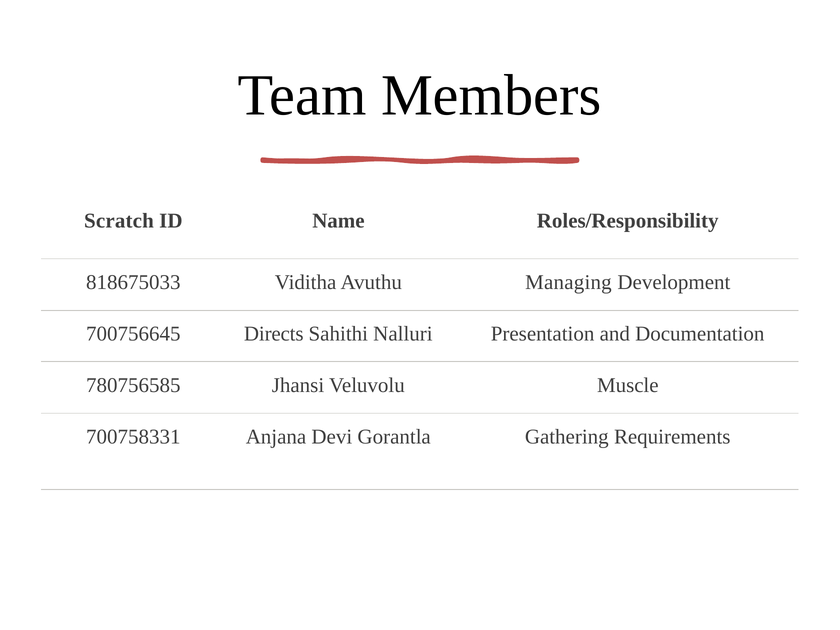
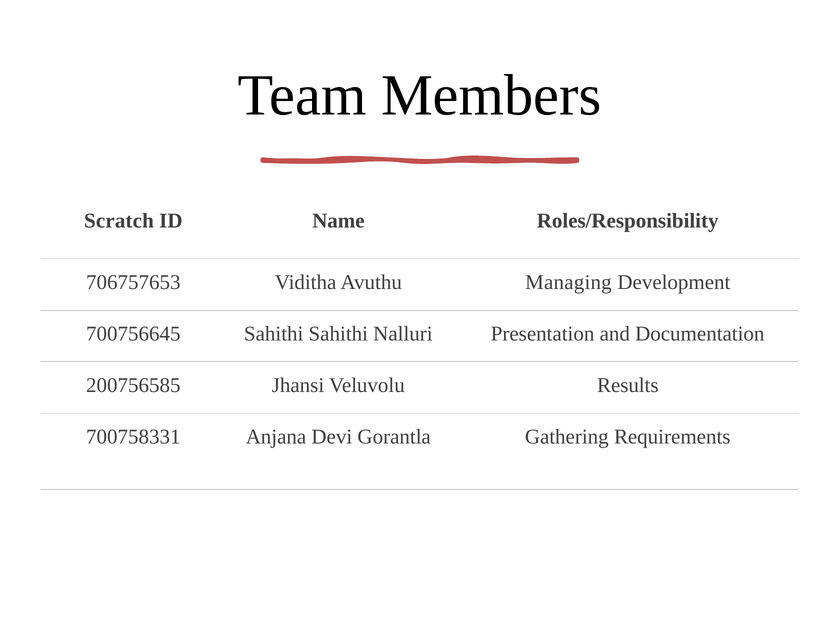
818675033: 818675033 -> 706757653
700756645 Directs: Directs -> Sahithi
780756585: 780756585 -> 200756585
Muscle: Muscle -> Results
